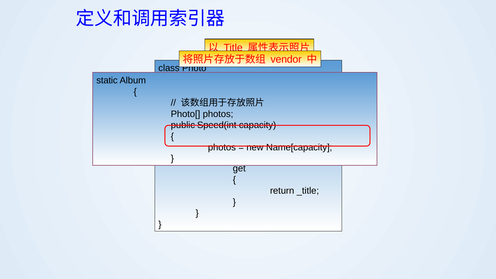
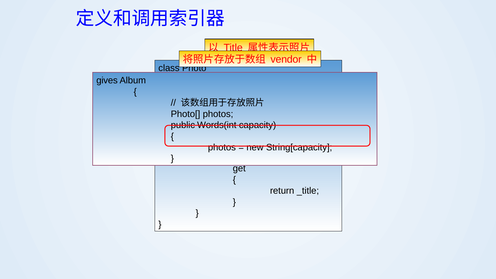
static: static -> gives
Speed(int: Speed(int -> Words(int
Name[capacity: Name[capacity -> String[capacity
